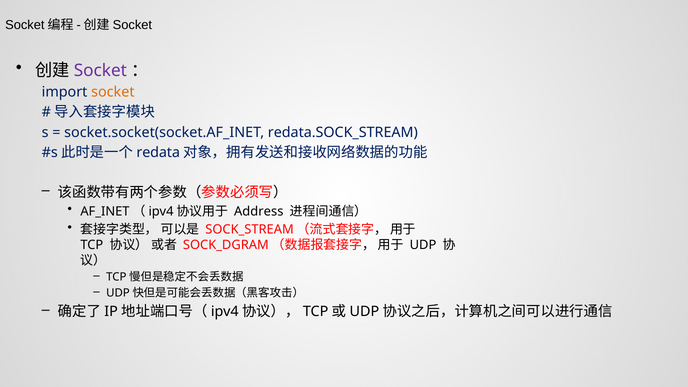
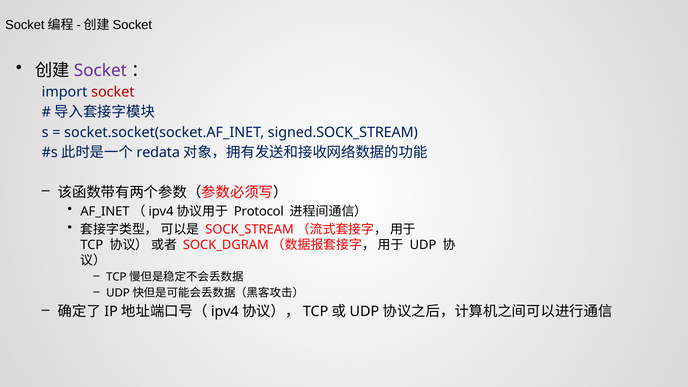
socket at (113, 92) colour: orange -> red
redata.SOCK_STREAM: redata.SOCK_STREAM -> signed.SOCK_STREAM
Address: Address -> Protocol
